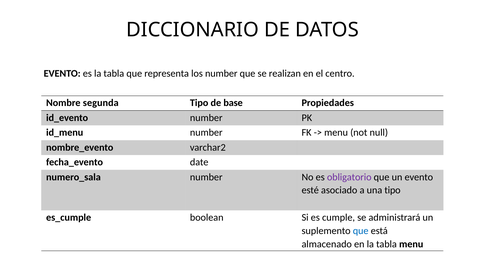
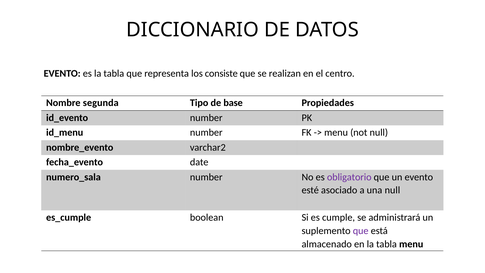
los number: number -> consiste
una tipo: tipo -> null
que at (361, 231) colour: blue -> purple
